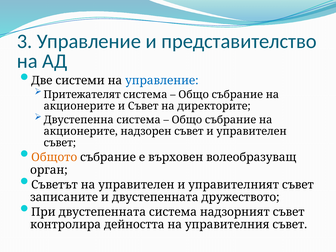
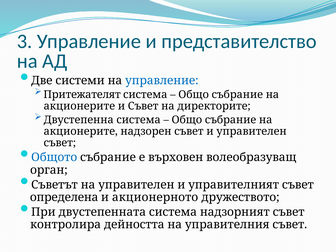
Общото colour: orange -> blue
записаните: записаните -> определена
и двустепенната: двустепенната -> акционерното
